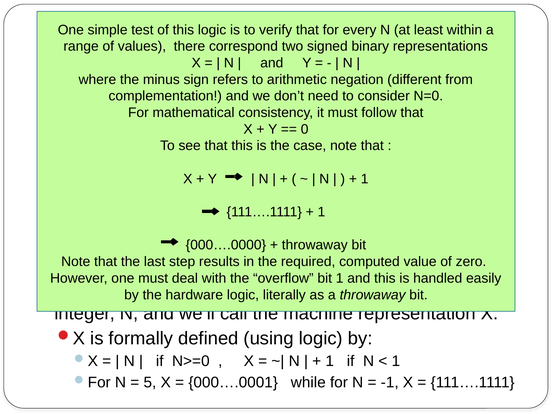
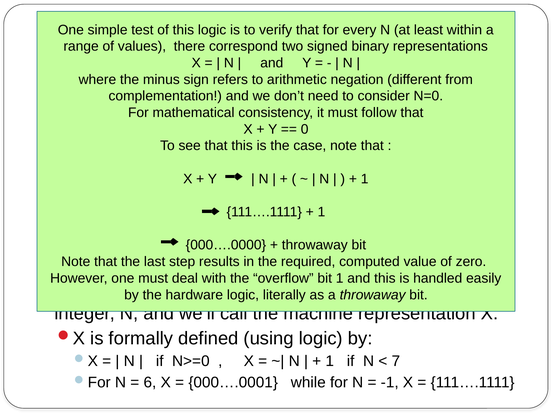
1 at (396, 361): 1 -> 7
5: 5 -> 6
